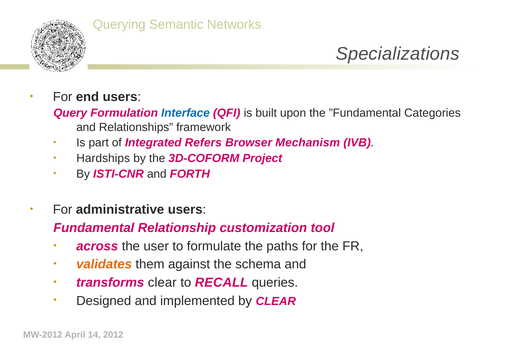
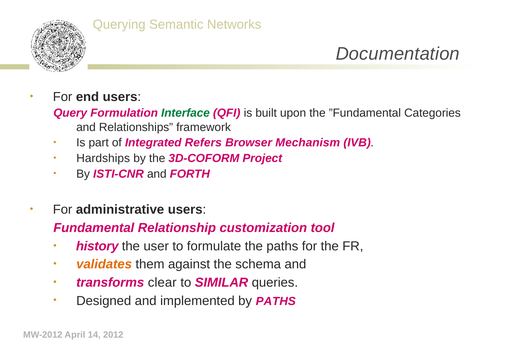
Specializations: Specializations -> Documentation
Interface colour: blue -> green
across: across -> history
RECALL: RECALL -> SIMILAR
by CLEAR: CLEAR -> PATHS
